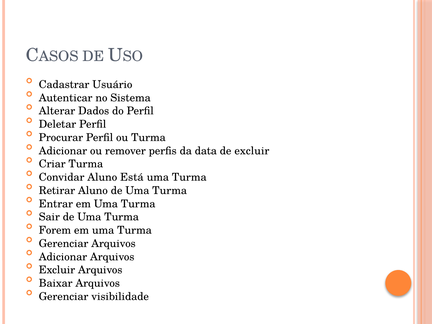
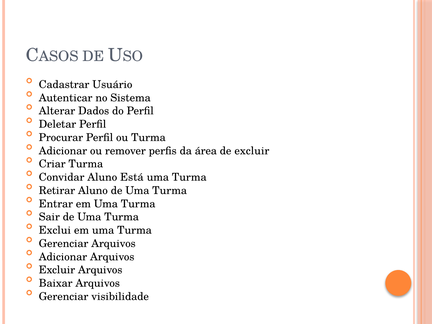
data: data -> área
Forem: Forem -> Exclui
